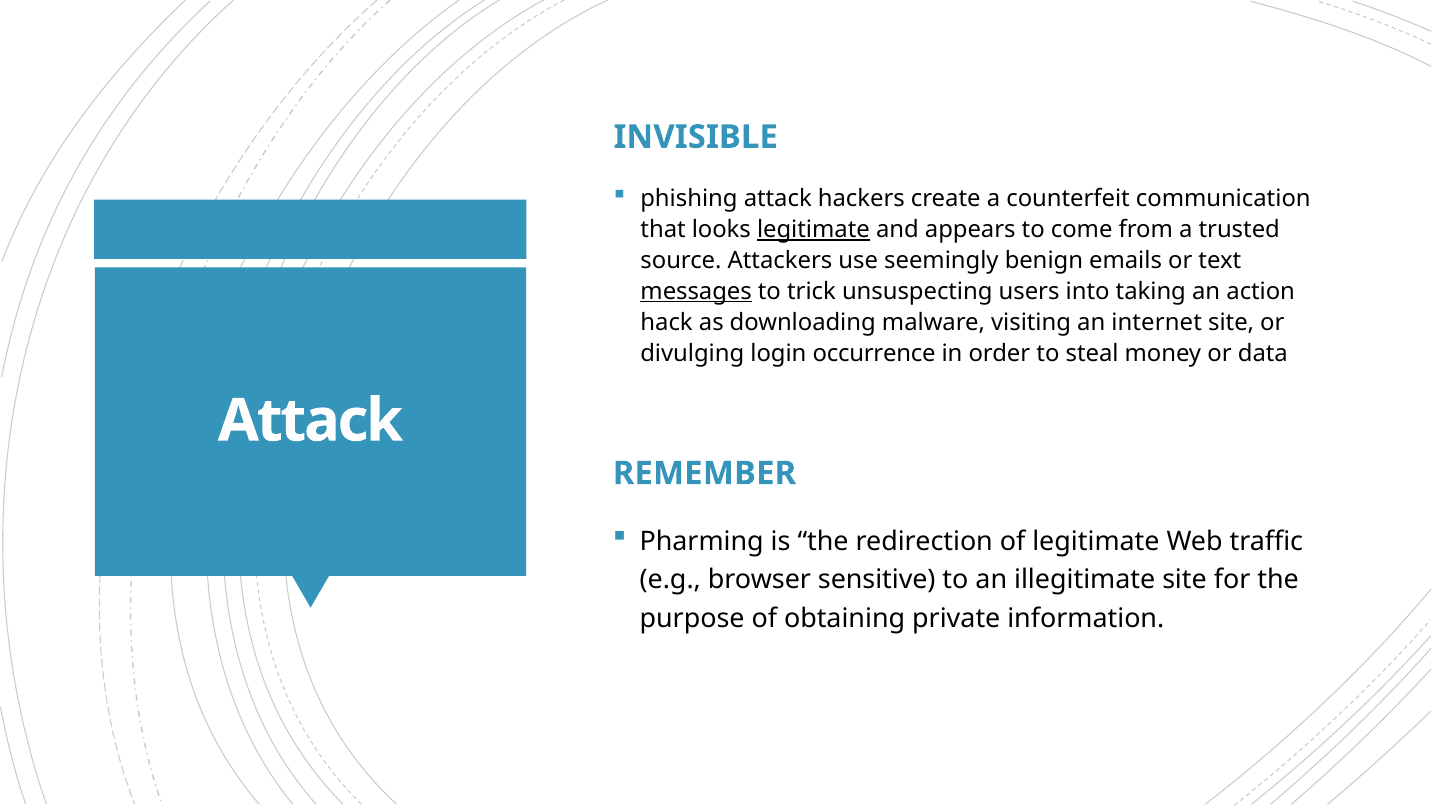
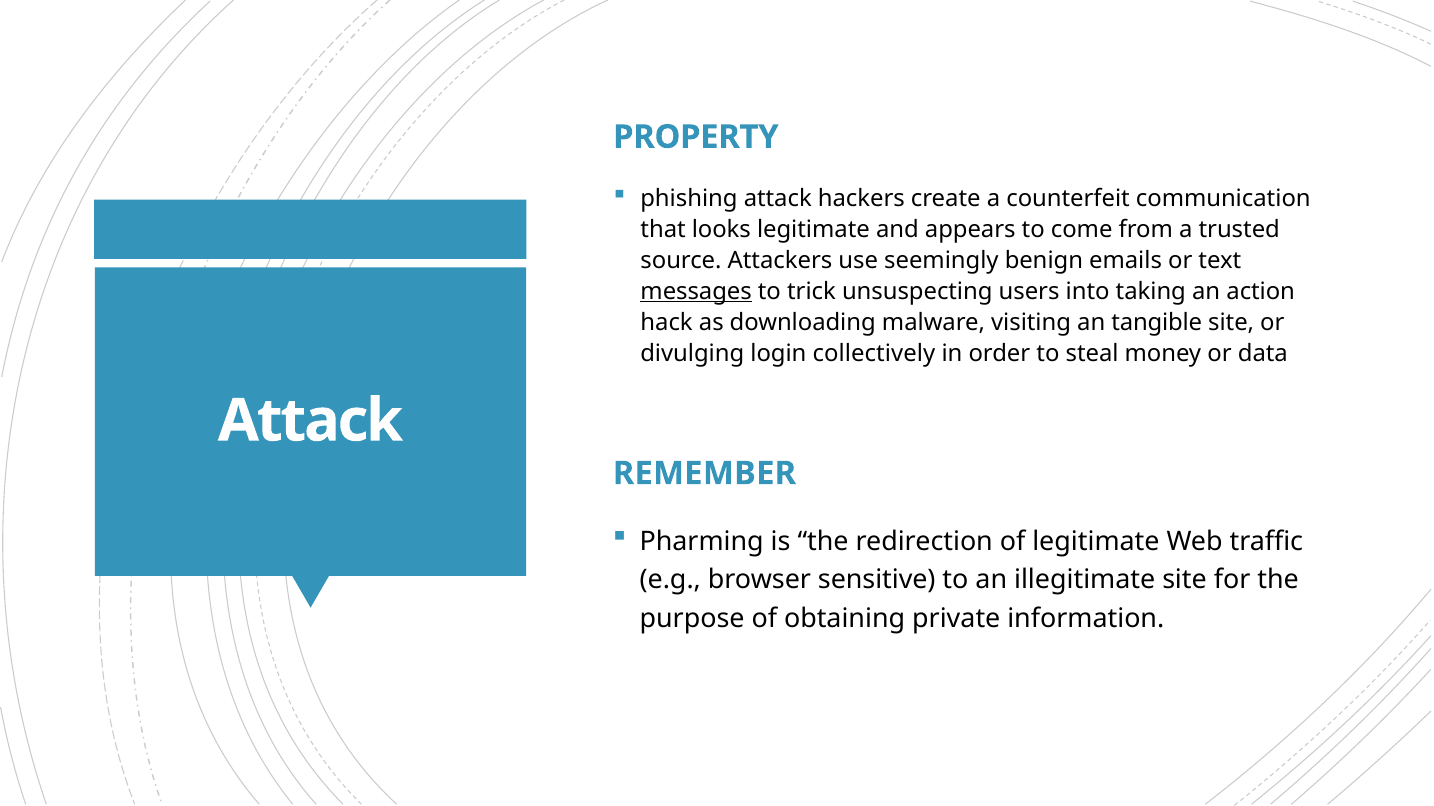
INVISIBLE: INVISIBLE -> PROPERTY
legitimate at (813, 230) underline: present -> none
internet: internet -> tangible
occurrence: occurrence -> collectively
